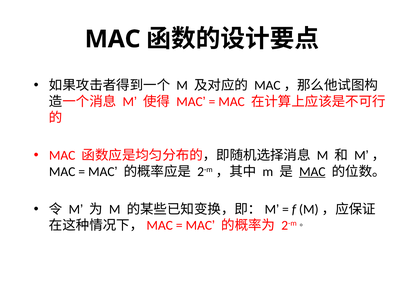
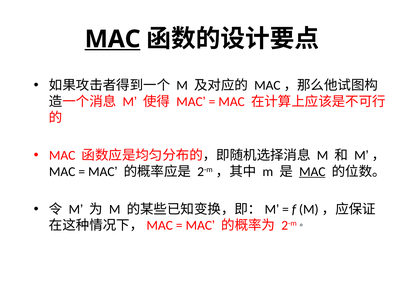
MAC at (113, 39) underline: none -> present
